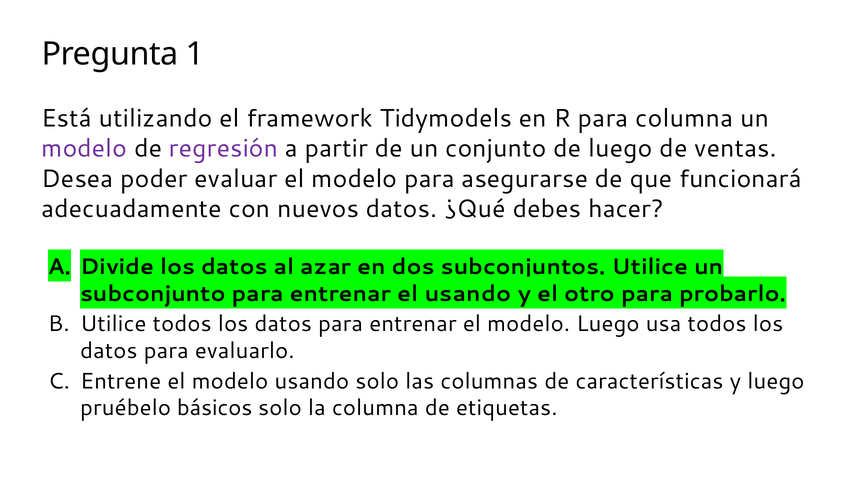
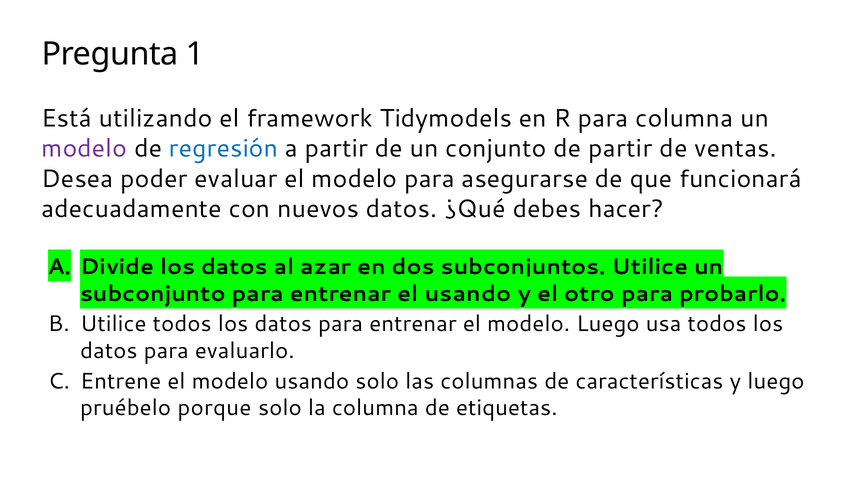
regresión colour: purple -> blue
de luego: luego -> partir
básicos: básicos -> porque
